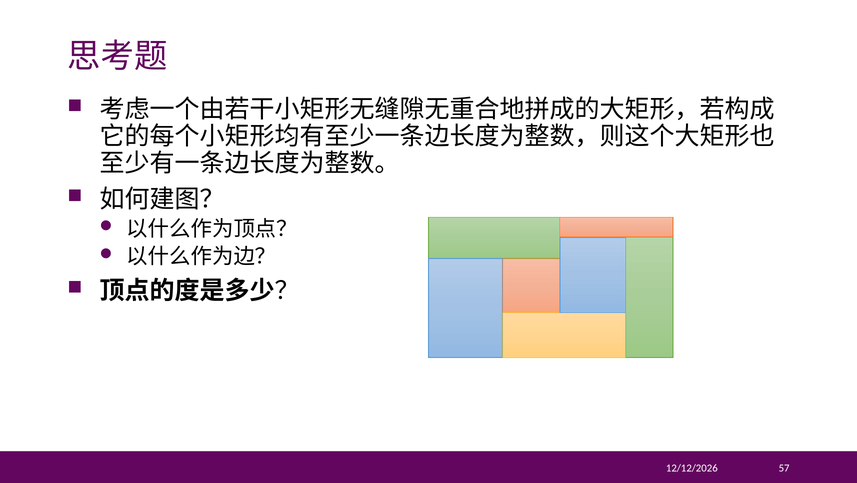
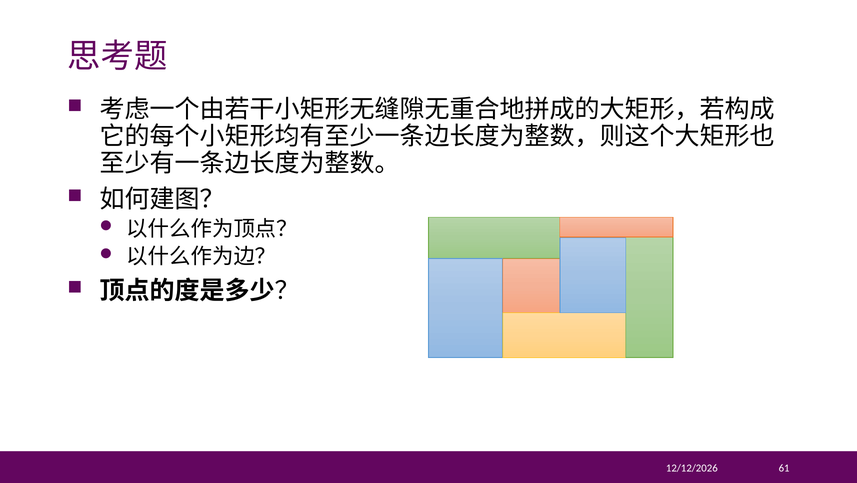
57: 57 -> 61
